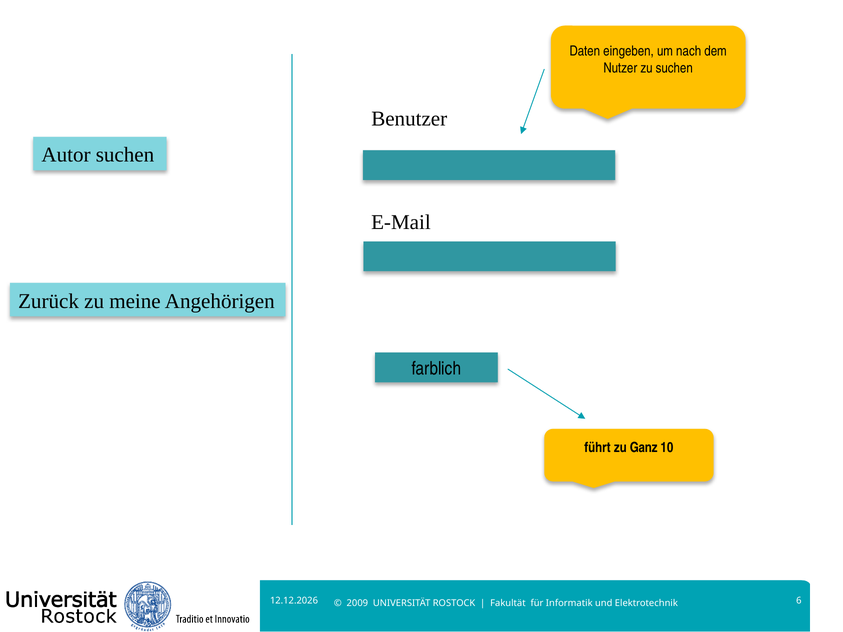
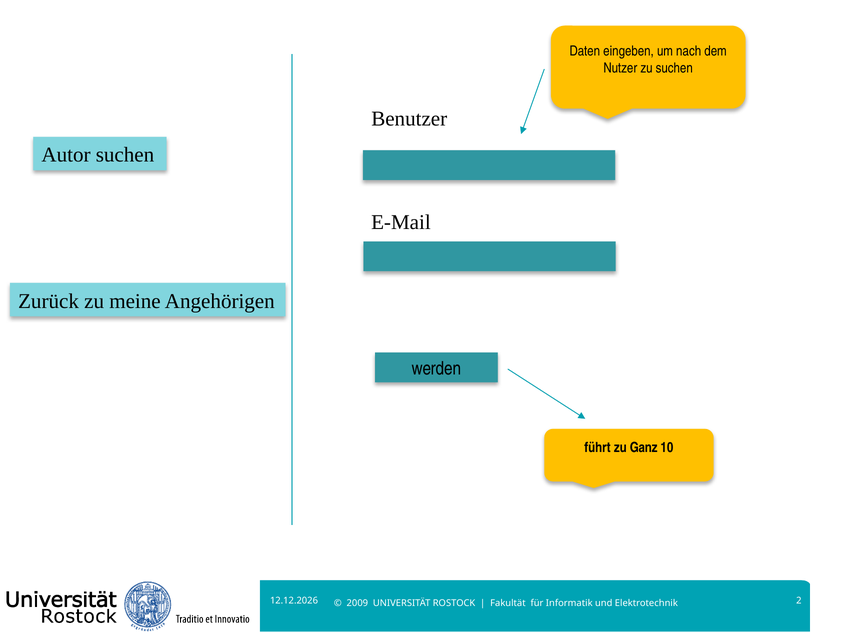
farblich: farblich -> werden
6: 6 -> 2
